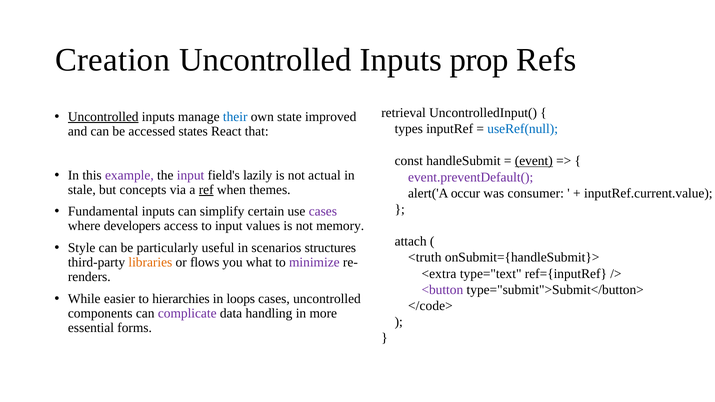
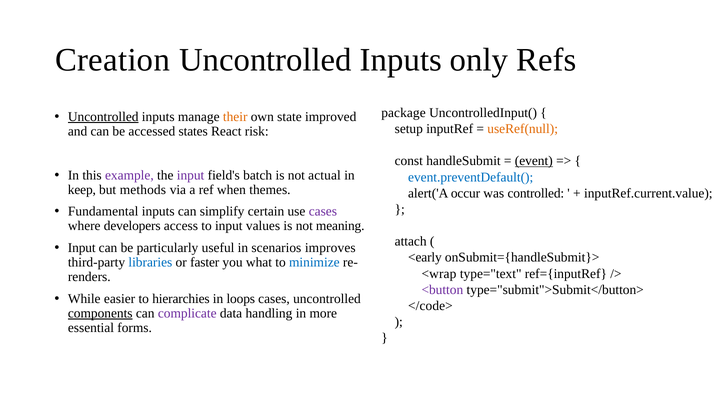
prop: prop -> only
retrieval: retrieval -> package
their colour: blue -> orange
types: types -> setup
useRef(null colour: blue -> orange
that: that -> risk
lazily: lazily -> batch
event.preventDefault( colour: purple -> blue
stale: stale -> keep
concepts: concepts -> methods
ref underline: present -> none
consumer: consumer -> controlled
memory: memory -> meaning
Style at (82, 248): Style -> Input
structures: structures -> improves
<truth: <truth -> <early
libraries colour: orange -> blue
flows: flows -> faster
minimize colour: purple -> blue
<extra: <extra -> <wrap
components underline: none -> present
